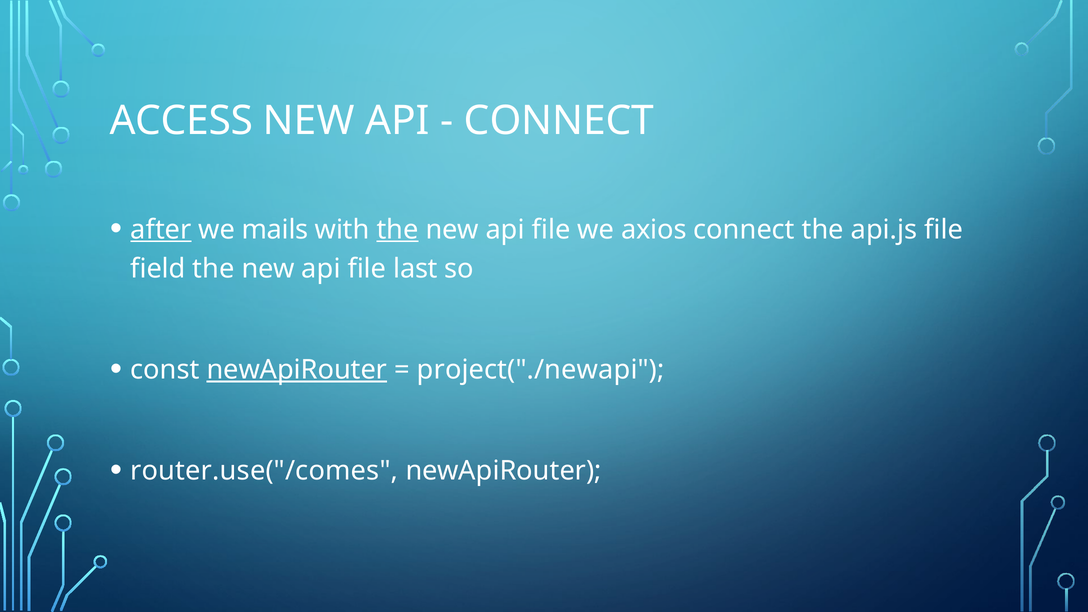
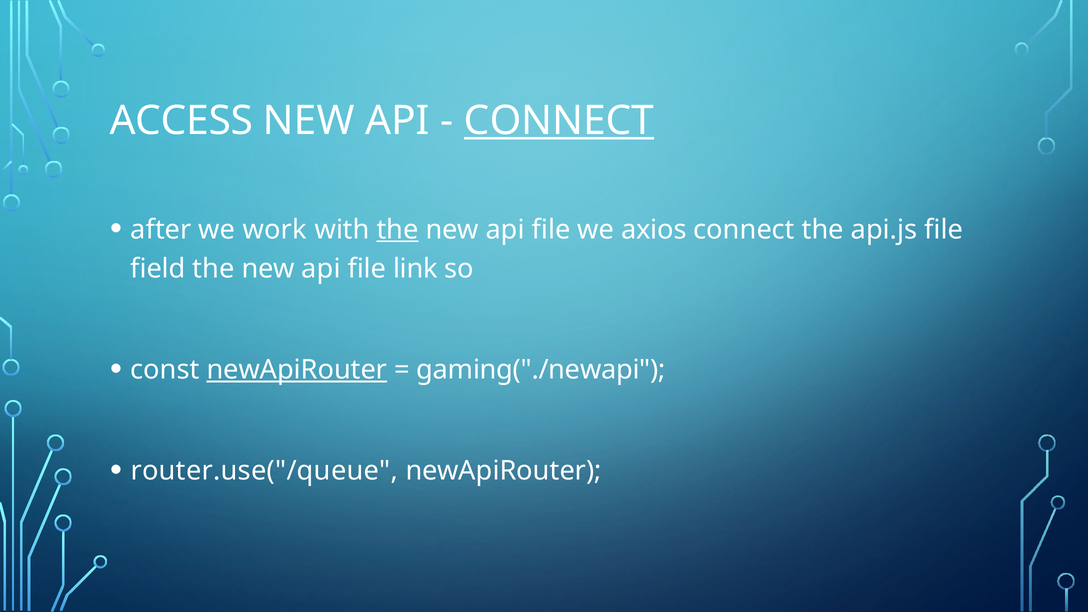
CONNECT at (559, 121) underline: none -> present
after underline: present -> none
mails: mails -> work
last: last -> link
project("./newapi: project("./newapi -> gaming("./newapi
router.use("/comes: router.use("/comes -> router.use("/queue
